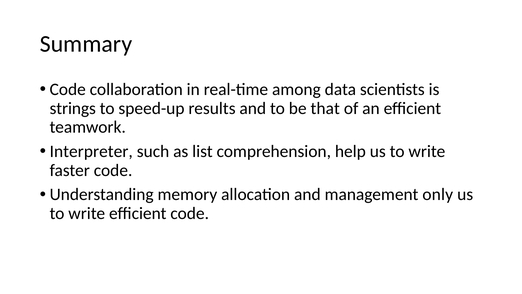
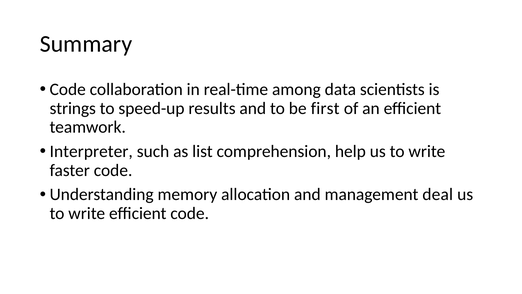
that: that -> first
only: only -> deal
